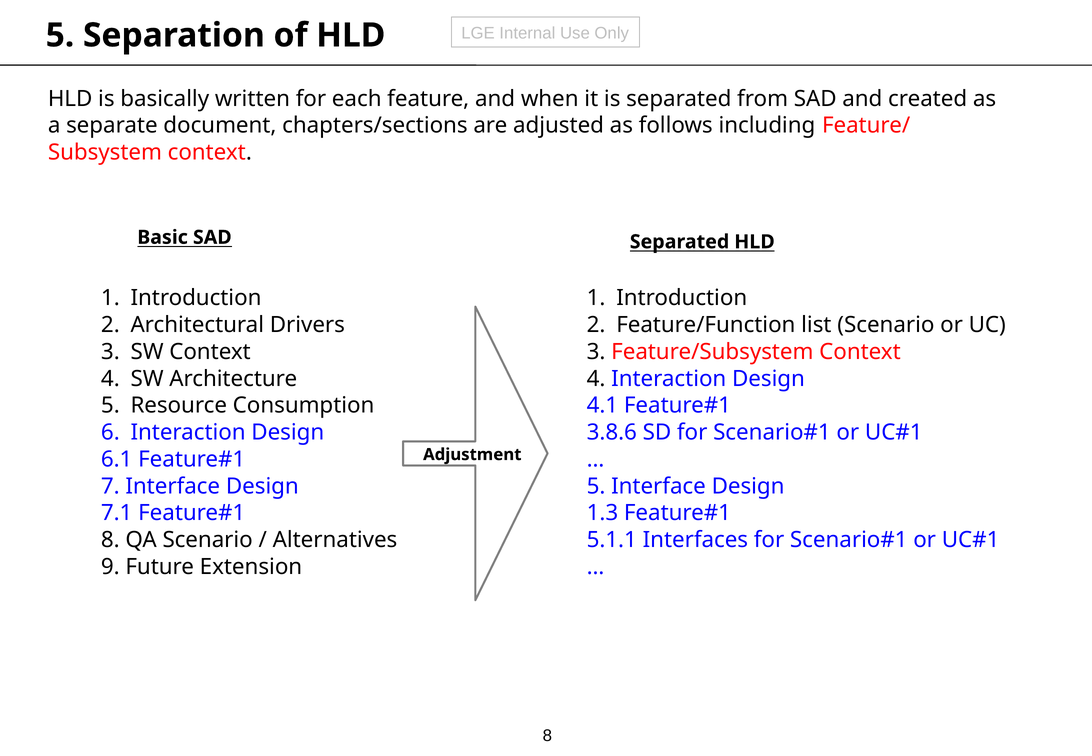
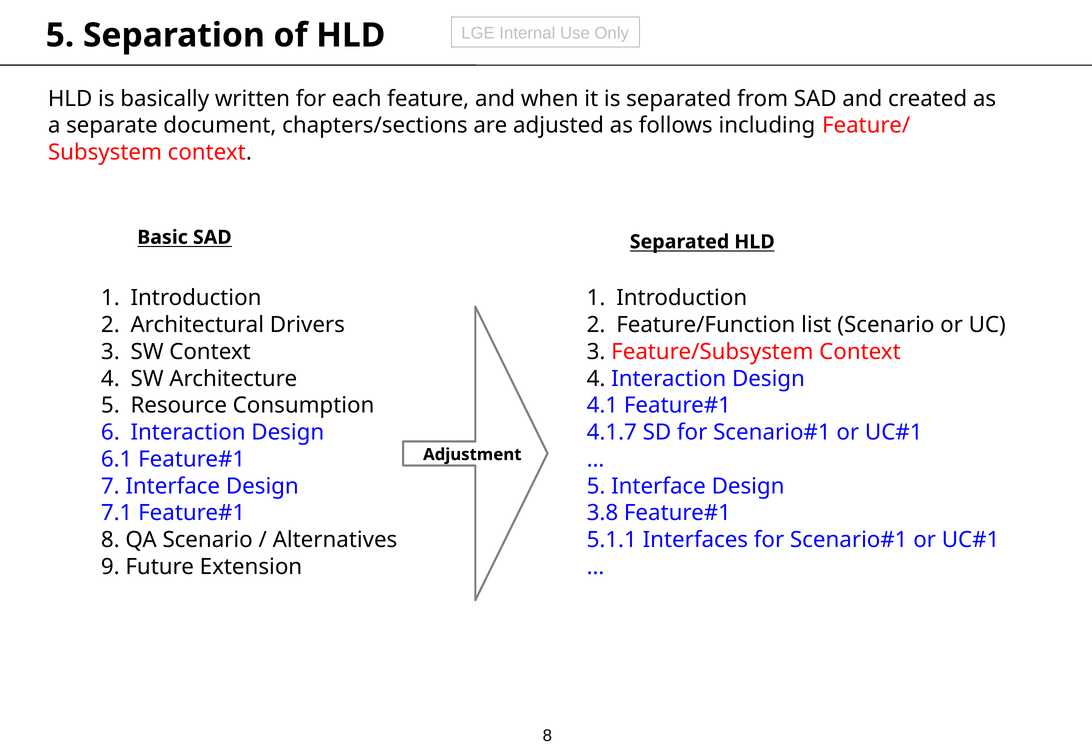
3.8.6: 3.8.6 -> 4.1.7
1.3: 1.3 -> 3.8
